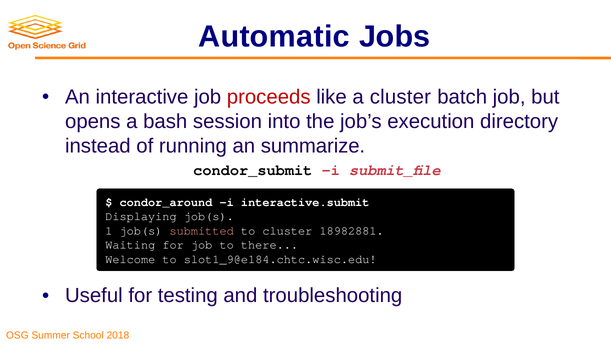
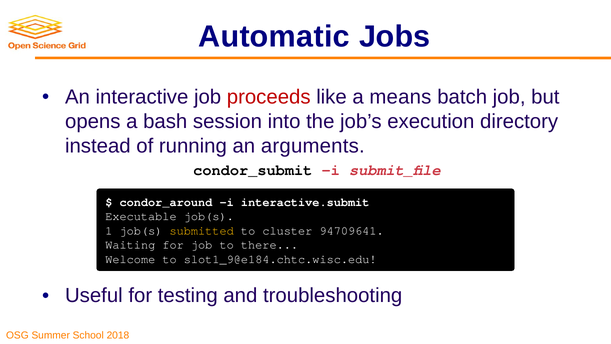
a cluster: cluster -> means
summarize: summarize -> arguments
Displaying: Displaying -> Executable
submitted colour: pink -> yellow
18982881: 18982881 -> 94709641
